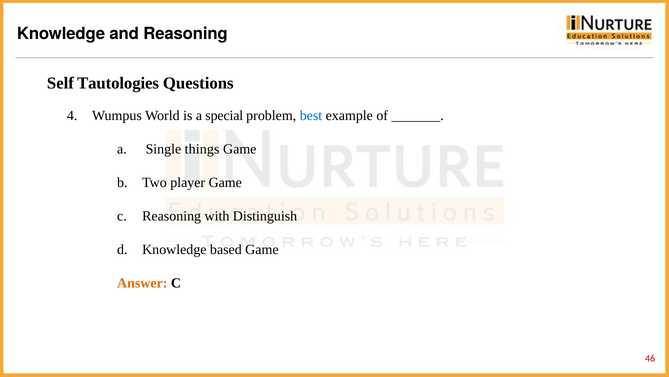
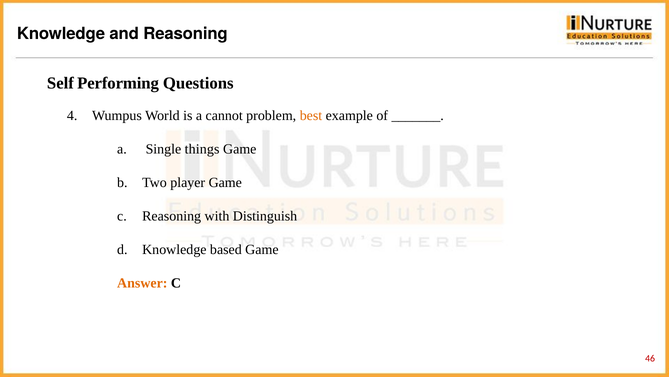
Tautologies: Tautologies -> Performing
special: special -> cannot
best colour: blue -> orange
